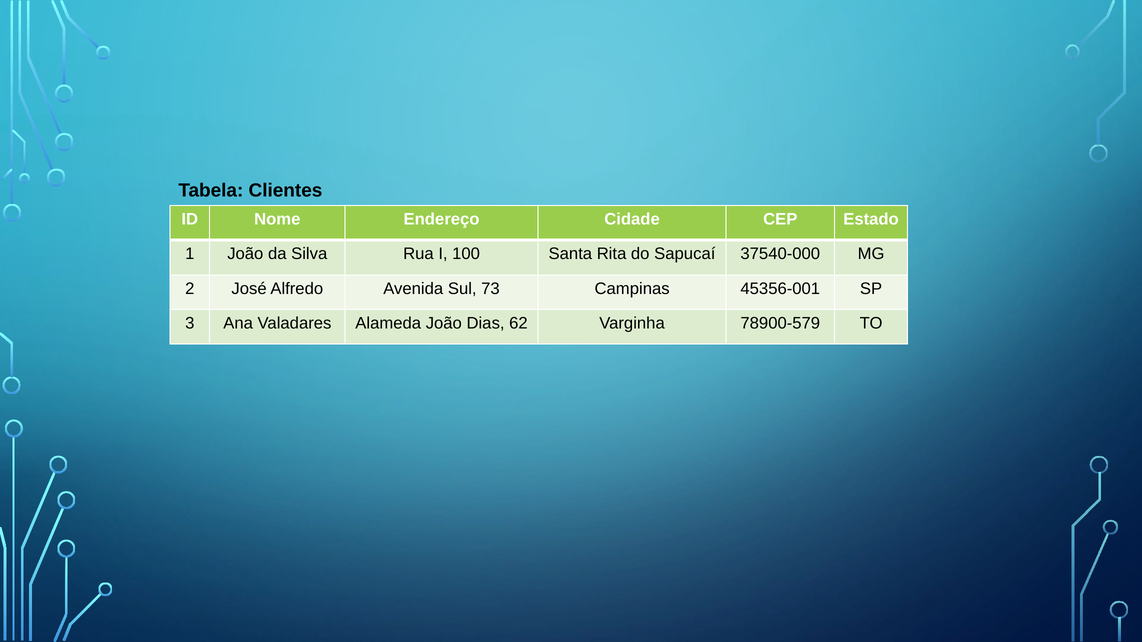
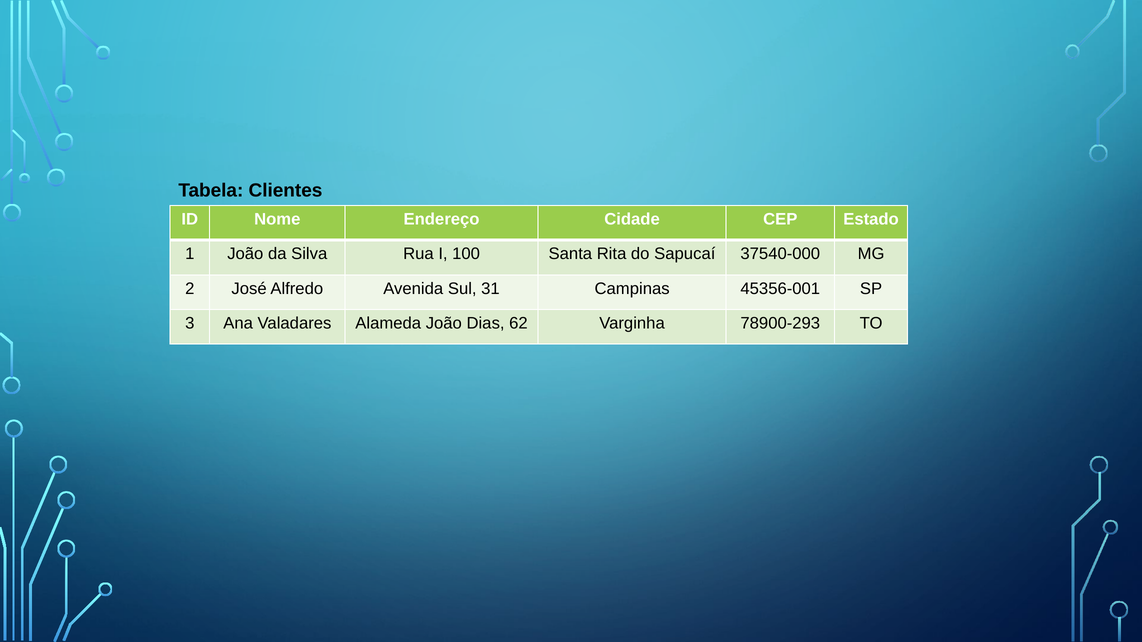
73: 73 -> 31
78900-579: 78900-579 -> 78900-293
